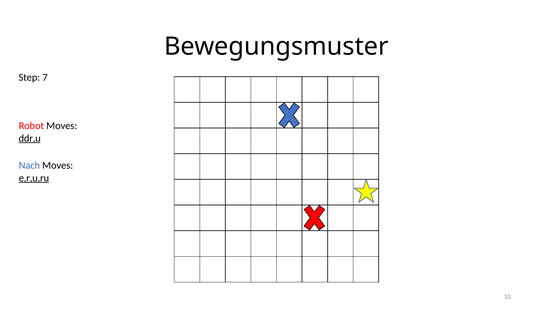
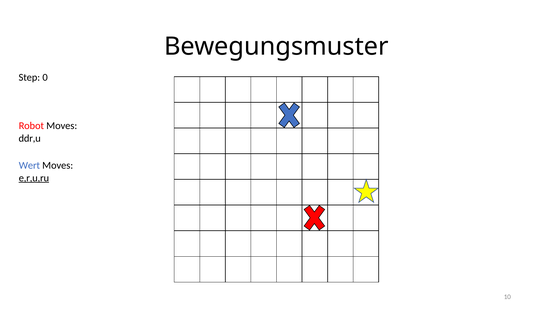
7: 7 -> 0
ddr,u underline: present -> none
Nach: Nach -> Wert
